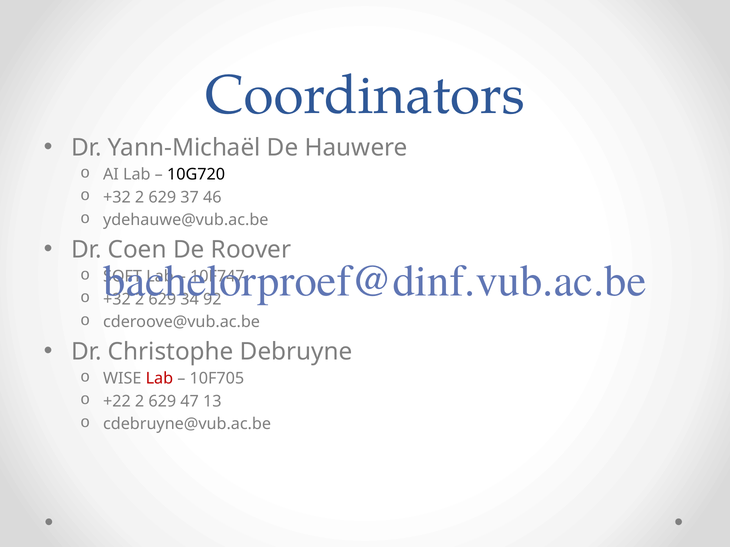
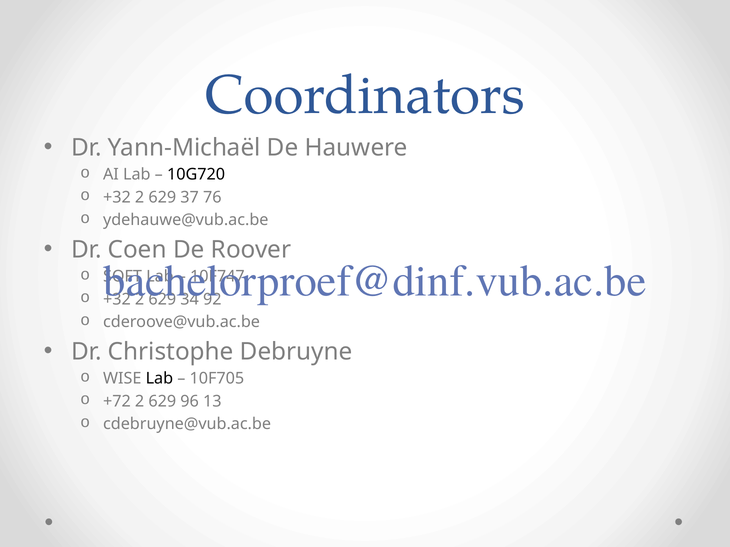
46: 46 -> 76
Lab at (159, 379) colour: red -> black
+22: +22 -> +72
47: 47 -> 96
